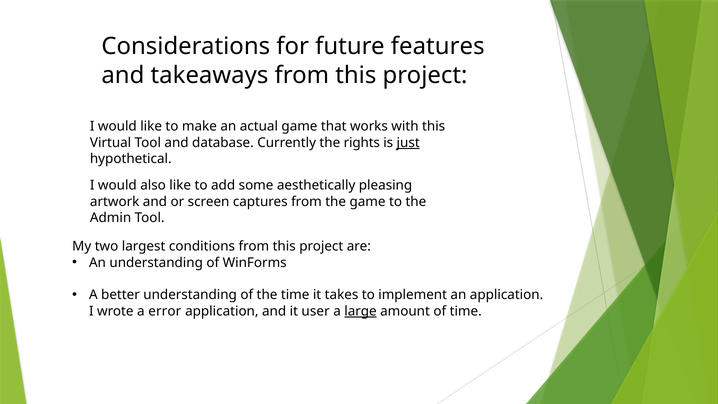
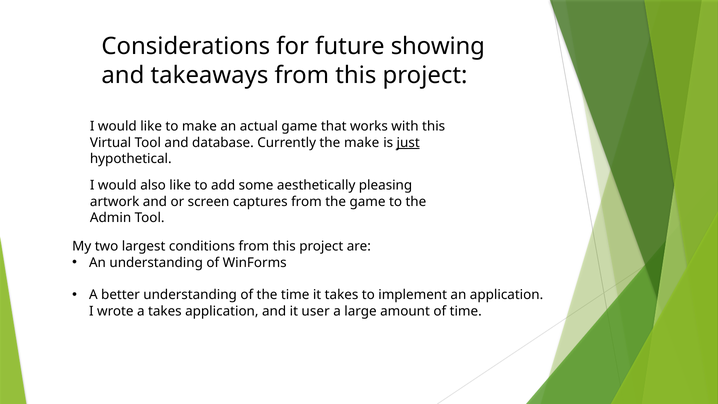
features: features -> showing
the rights: rights -> make
a error: error -> takes
large underline: present -> none
